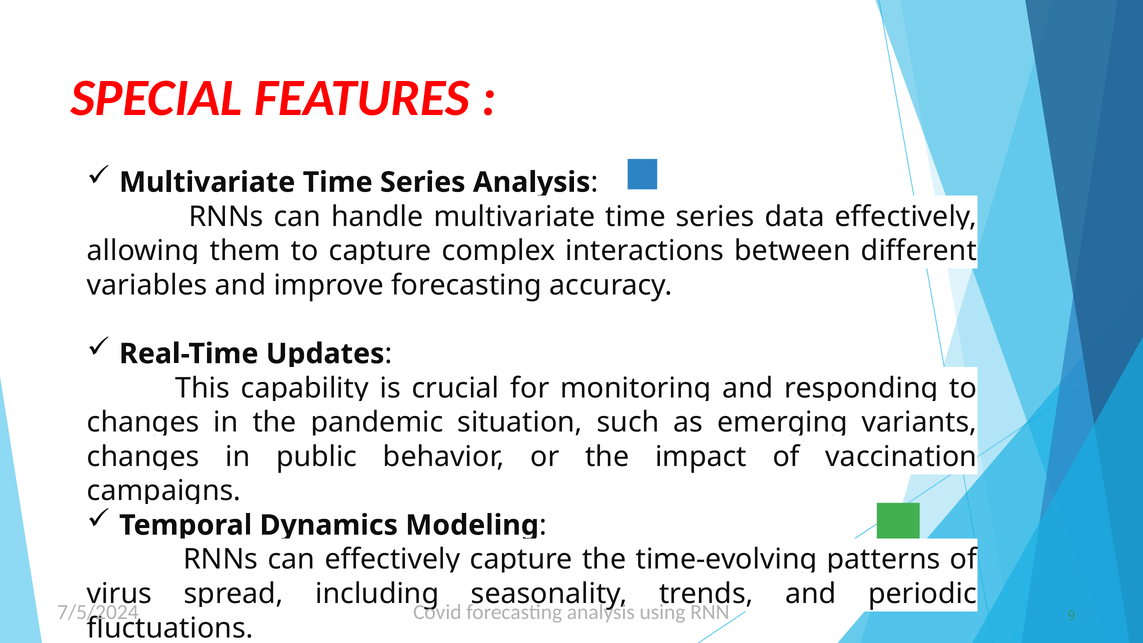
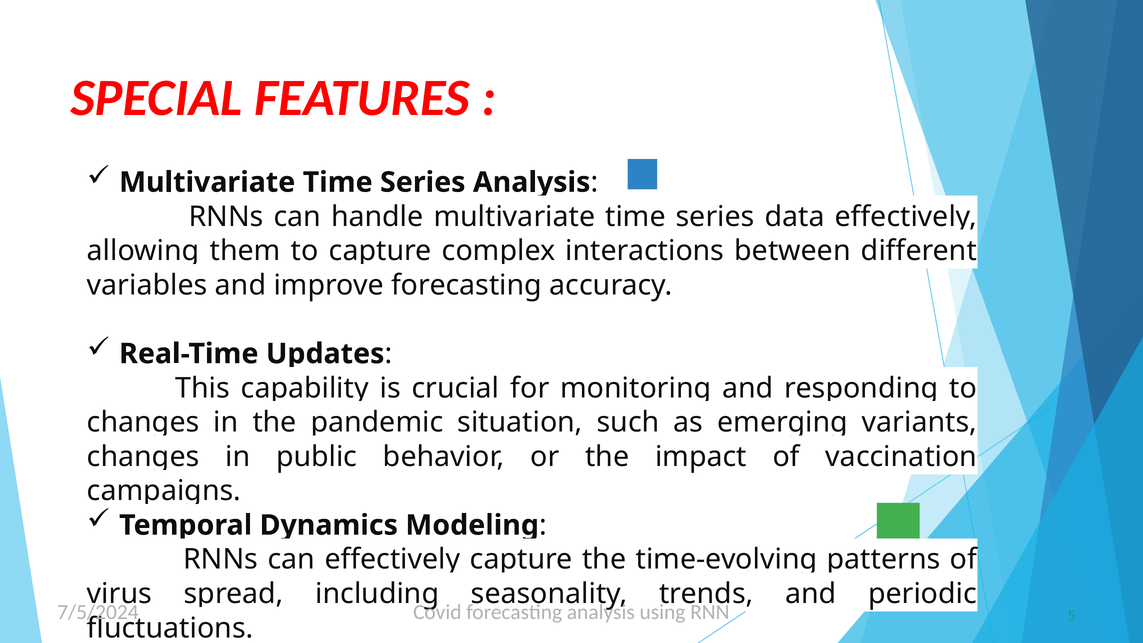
9: 9 -> 5
